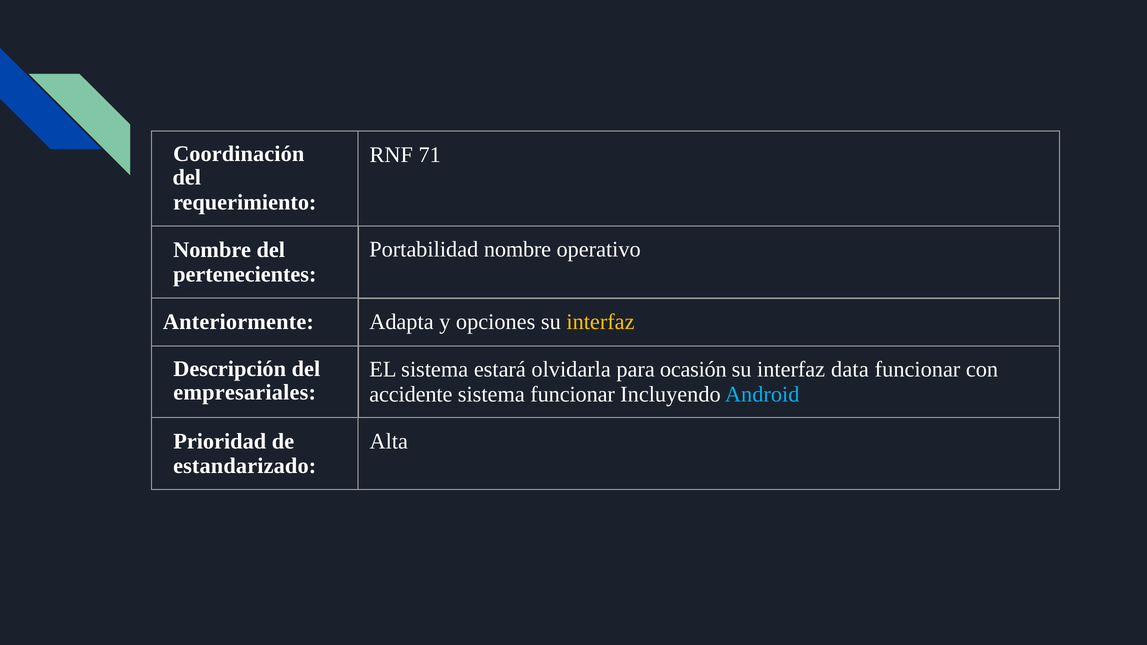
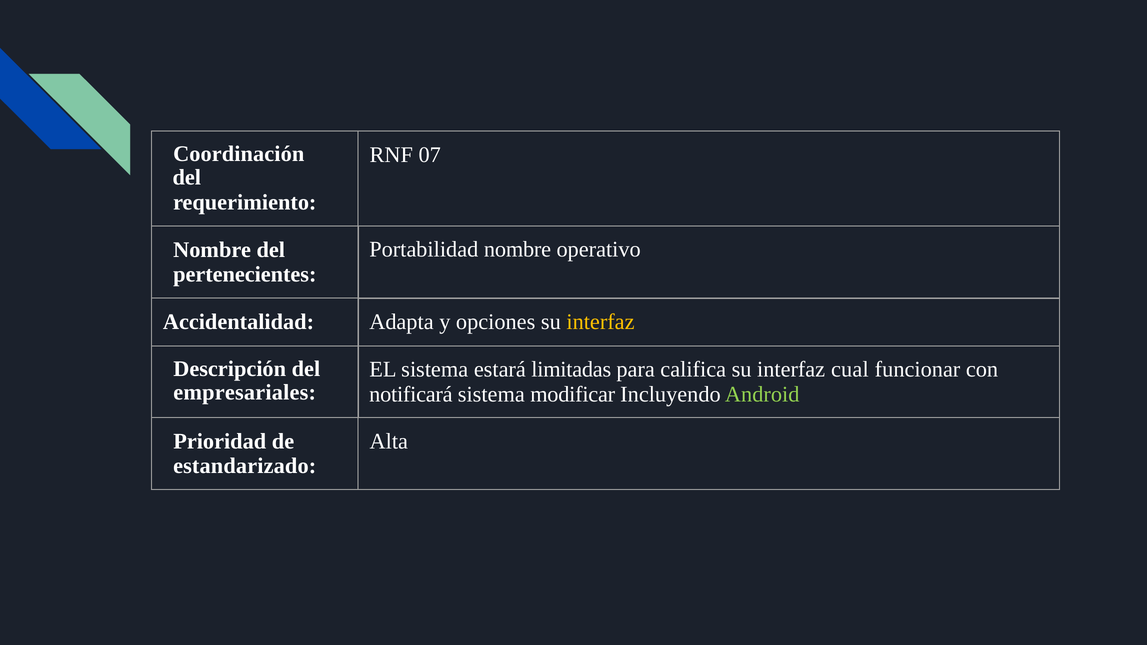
71: 71 -> 07
Anteriormente: Anteriormente -> Accidentalidad
olvidarla: olvidarla -> limitadas
ocasión: ocasión -> califica
data: data -> cual
accidente: accidente -> notificará
sistema funcionar: funcionar -> modificar
Android colour: light blue -> light green
